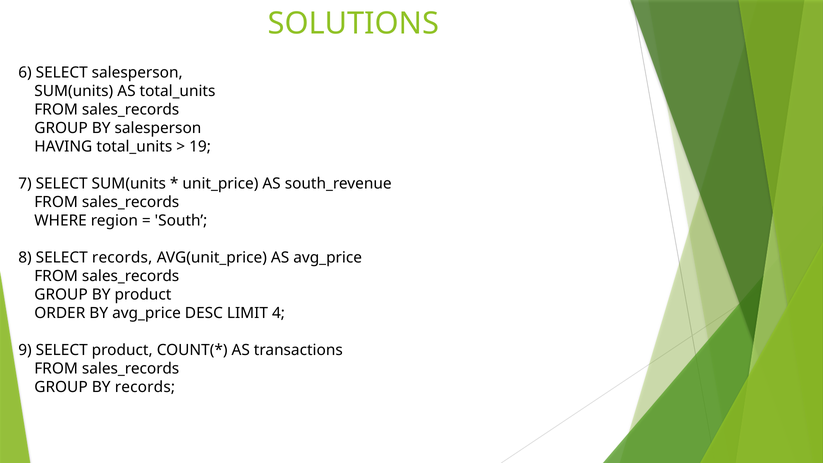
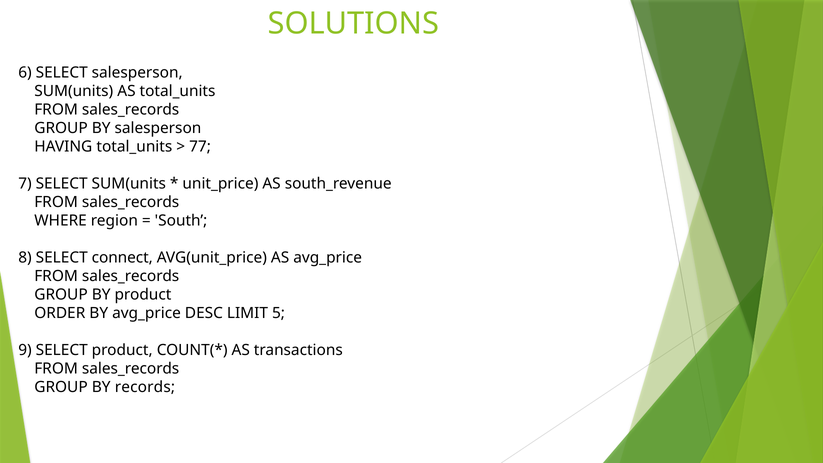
19: 19 -> 77
SELECT records: records -> connect
4: 4 -> 5
